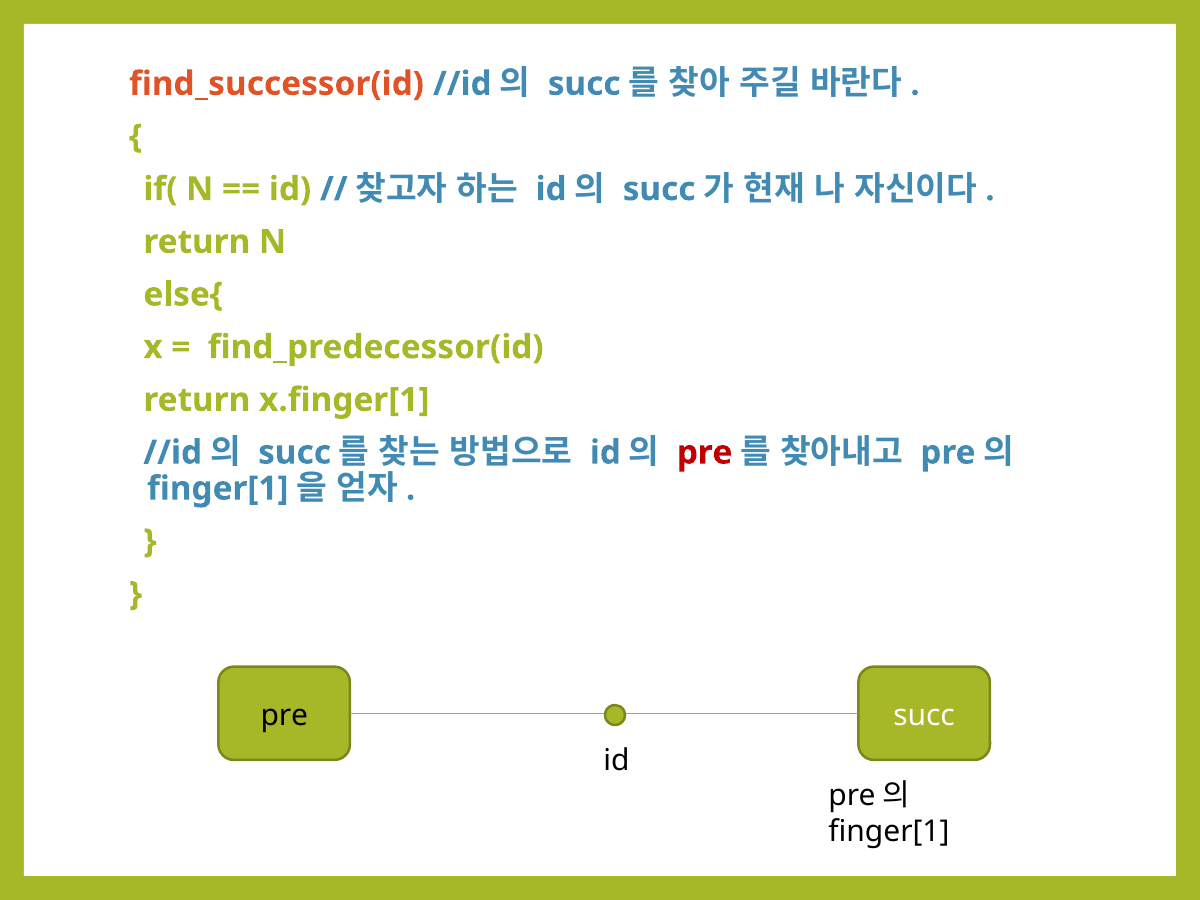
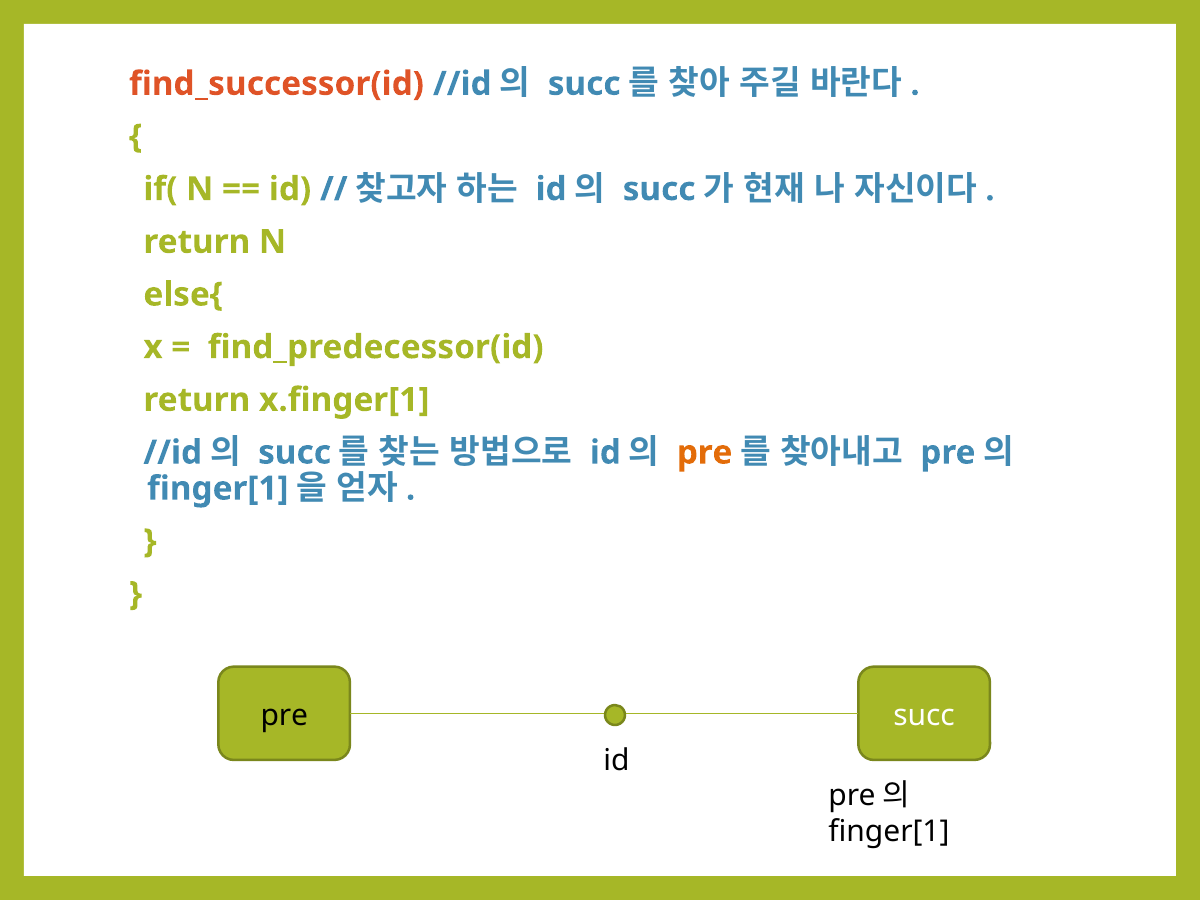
pre at (705, 453) colour: red -> orange
